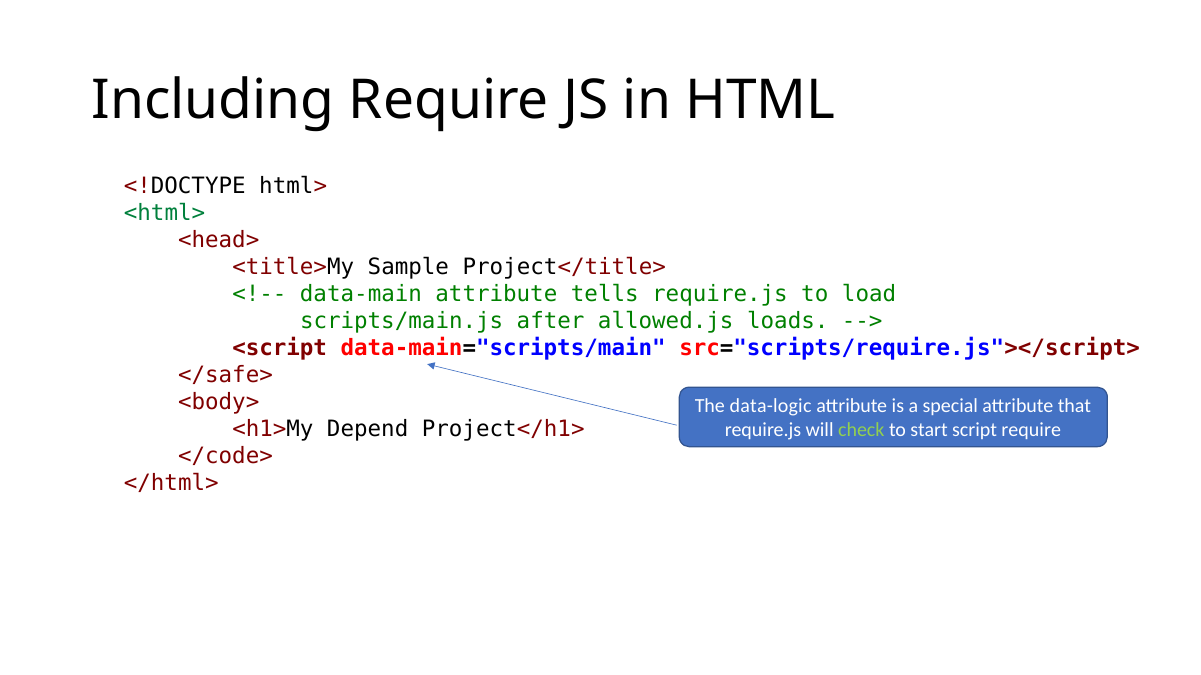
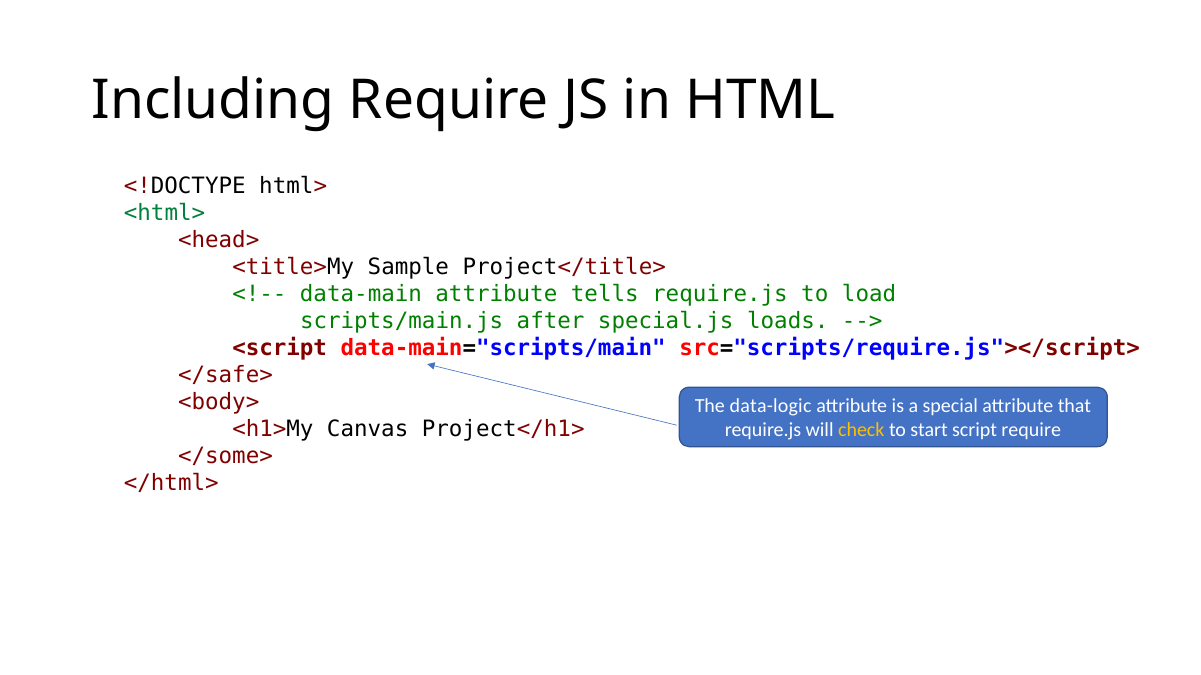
allowed.js: allowed.js -> special.js
Depend: Depend -> Canvas
check colour: light green -> yellow
</code>: </code> -> </some>
